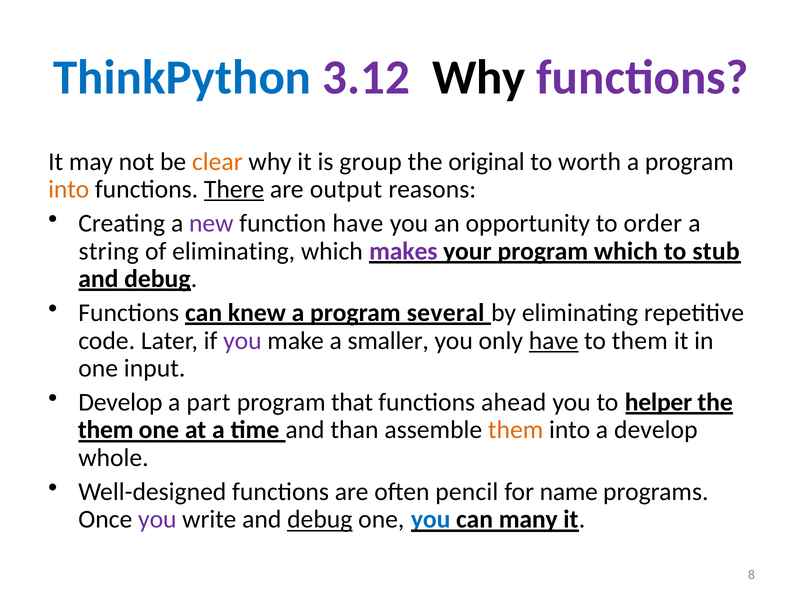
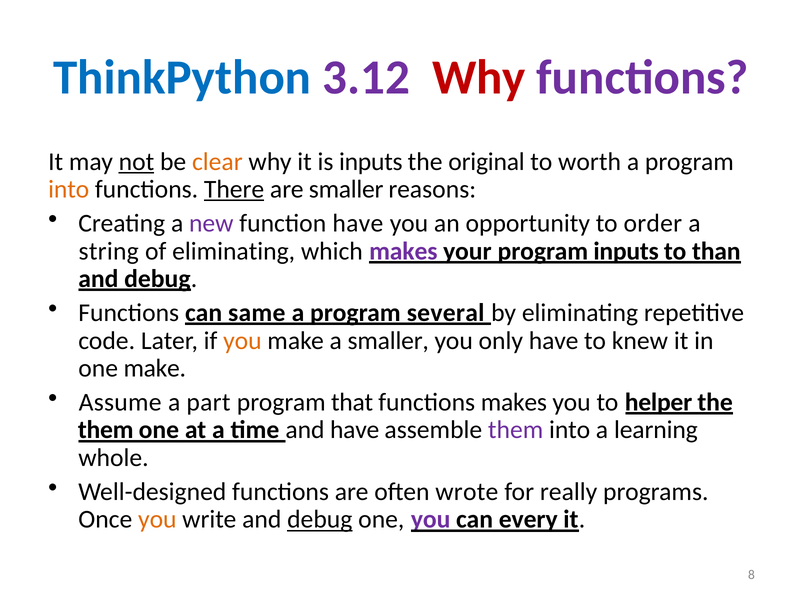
Why at (479, 78) colour: black -> red
not underline: none -> present
is group: group -> inputs
are output: output -> smaller
program which: which -> inputs
stub: stub -> than
knew: knew -> same
you at (242, 341) colour: purple -> orange
have at (554, 341) underline: present -> none
to them: them -> knew
one input: input -> make
Develop at (120, 403): Develop -> Assume
functions ahead: ahead -> makes
and than: than -> have
them at (516, 430) colour: orange -> purple
a develop: develop -> learning
pencil: pencil -> wrote
name: name -> really
you at (157, 520) colour: purple -> orange
you at (431, 520) colour: blue -> purple
many: many -> every
